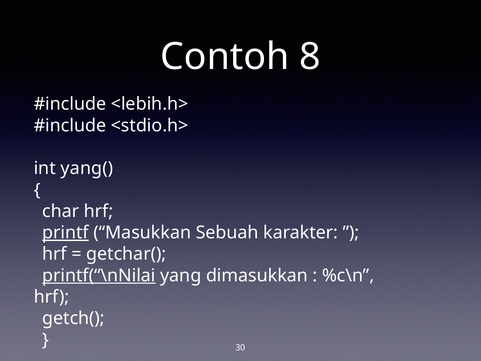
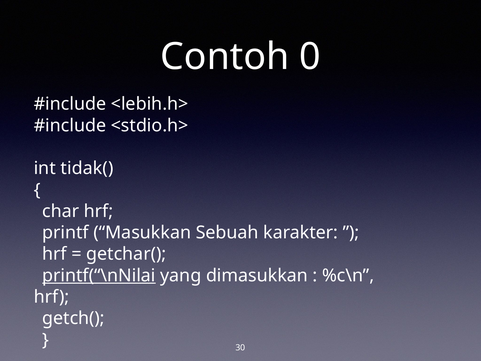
8: 8 -> 0
yang(: yang( -> tidak(
printf underline: present -> none
